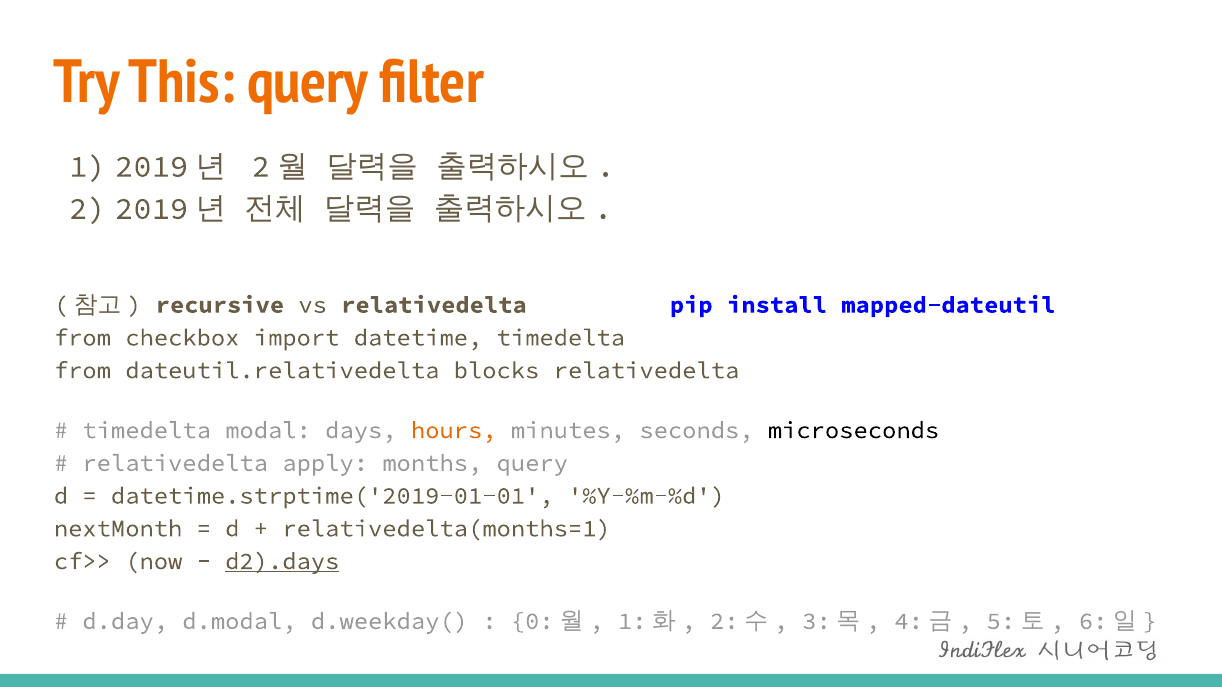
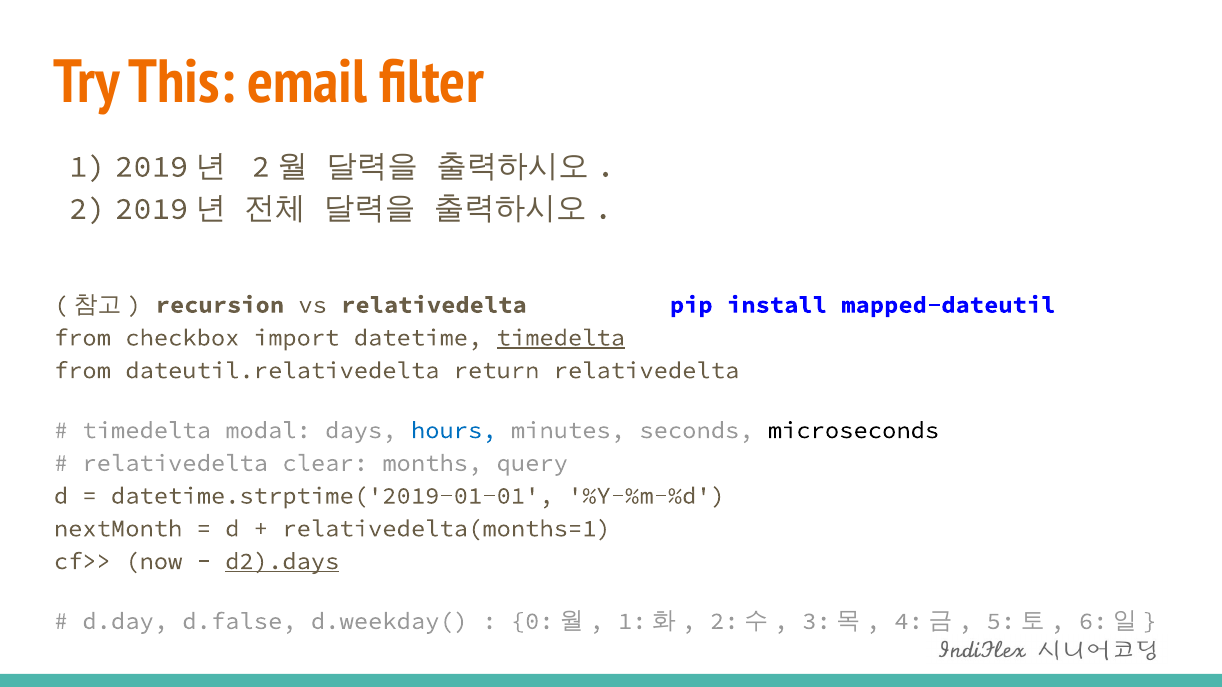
This query: query -> email
recursive: recursive -> recursion
timedelta at (561, 338) underline: none -> present
blocks: blocks -> return
hours colour: orange -> blue
apply: apply -> clear
d.modal: d.modal -> d.false
